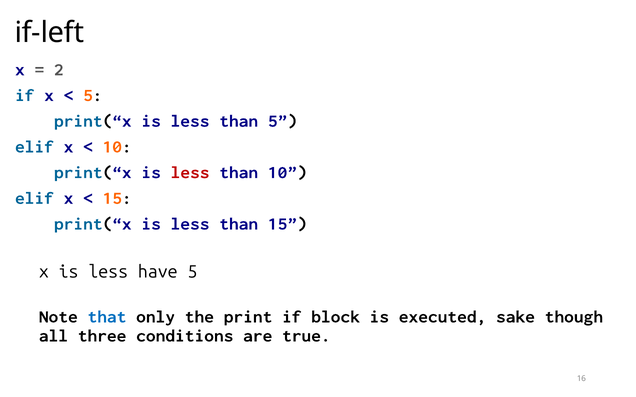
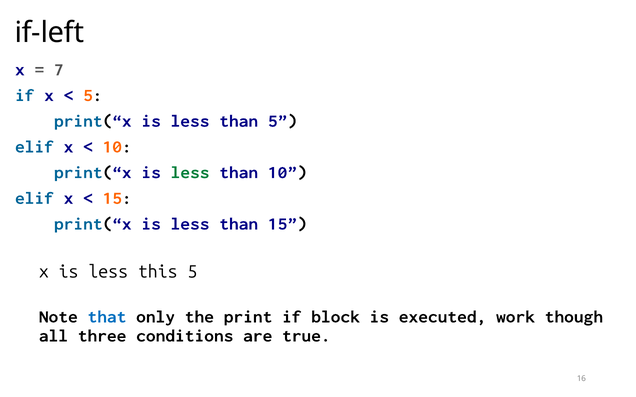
2: 2 -> 7
less at (190, 172) colour: red -> green
have: have -> this
sake: sake -> work
